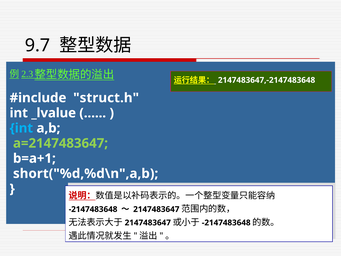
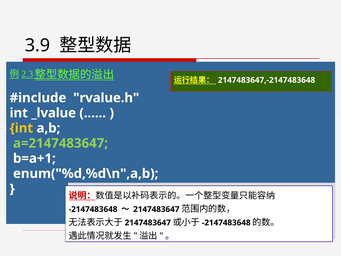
9.7: 9.7 -> 3.9
struct.h: struct.h -> rvalue.h
int at (21, 128) colour: light blue -> yellow
short("%d,%d\n",a,b: short("%d,%d\n",a,b -> enum("%d,%d\n",a,b
